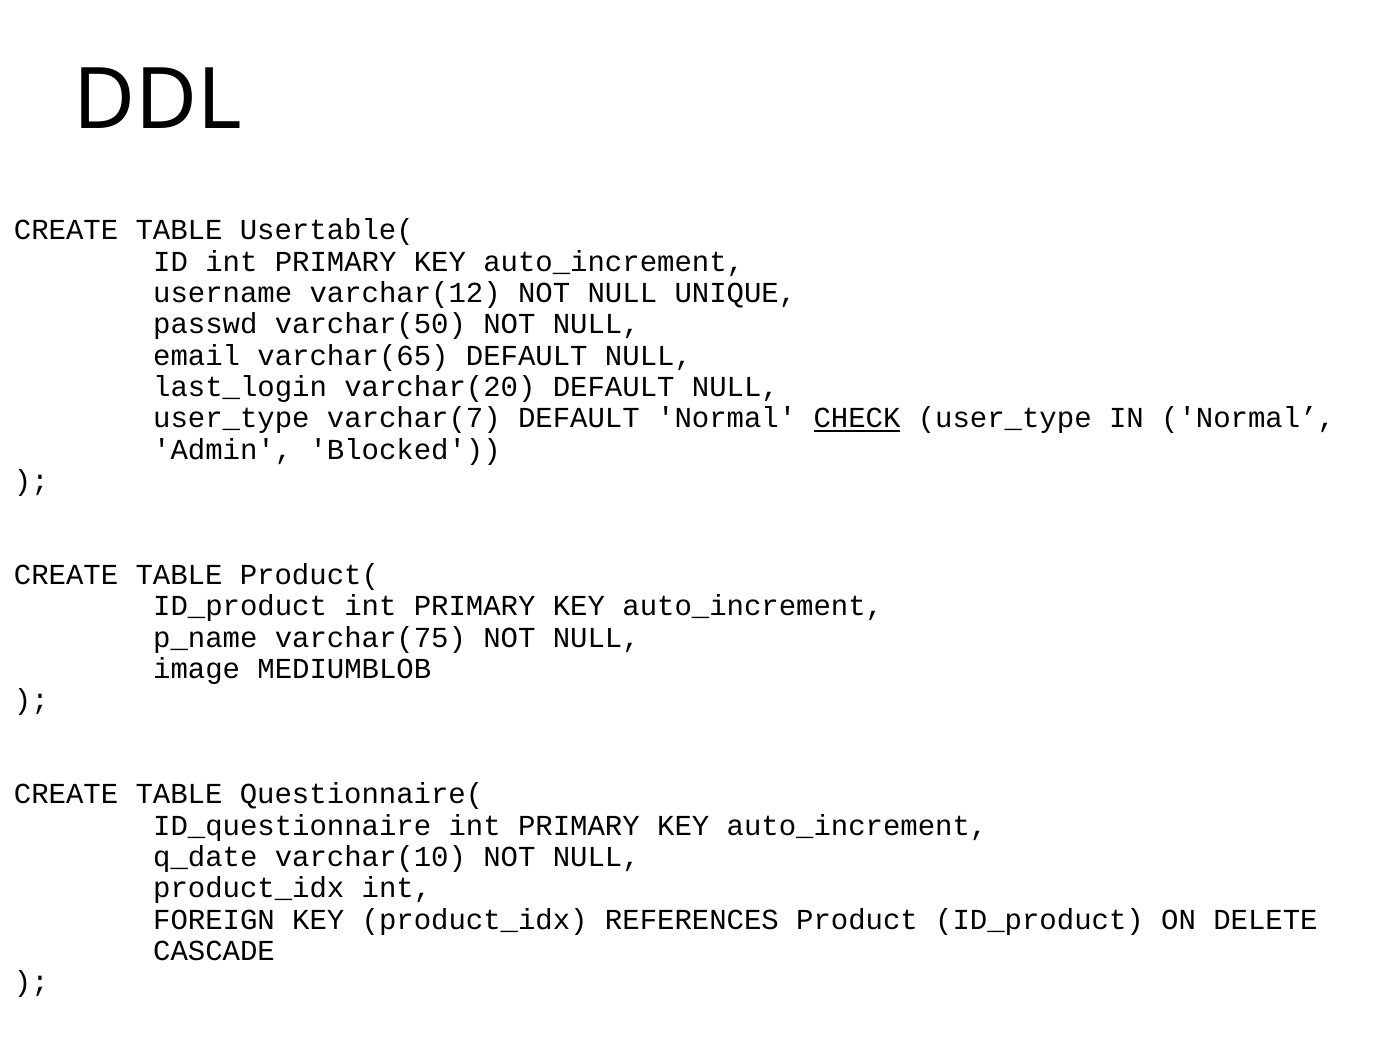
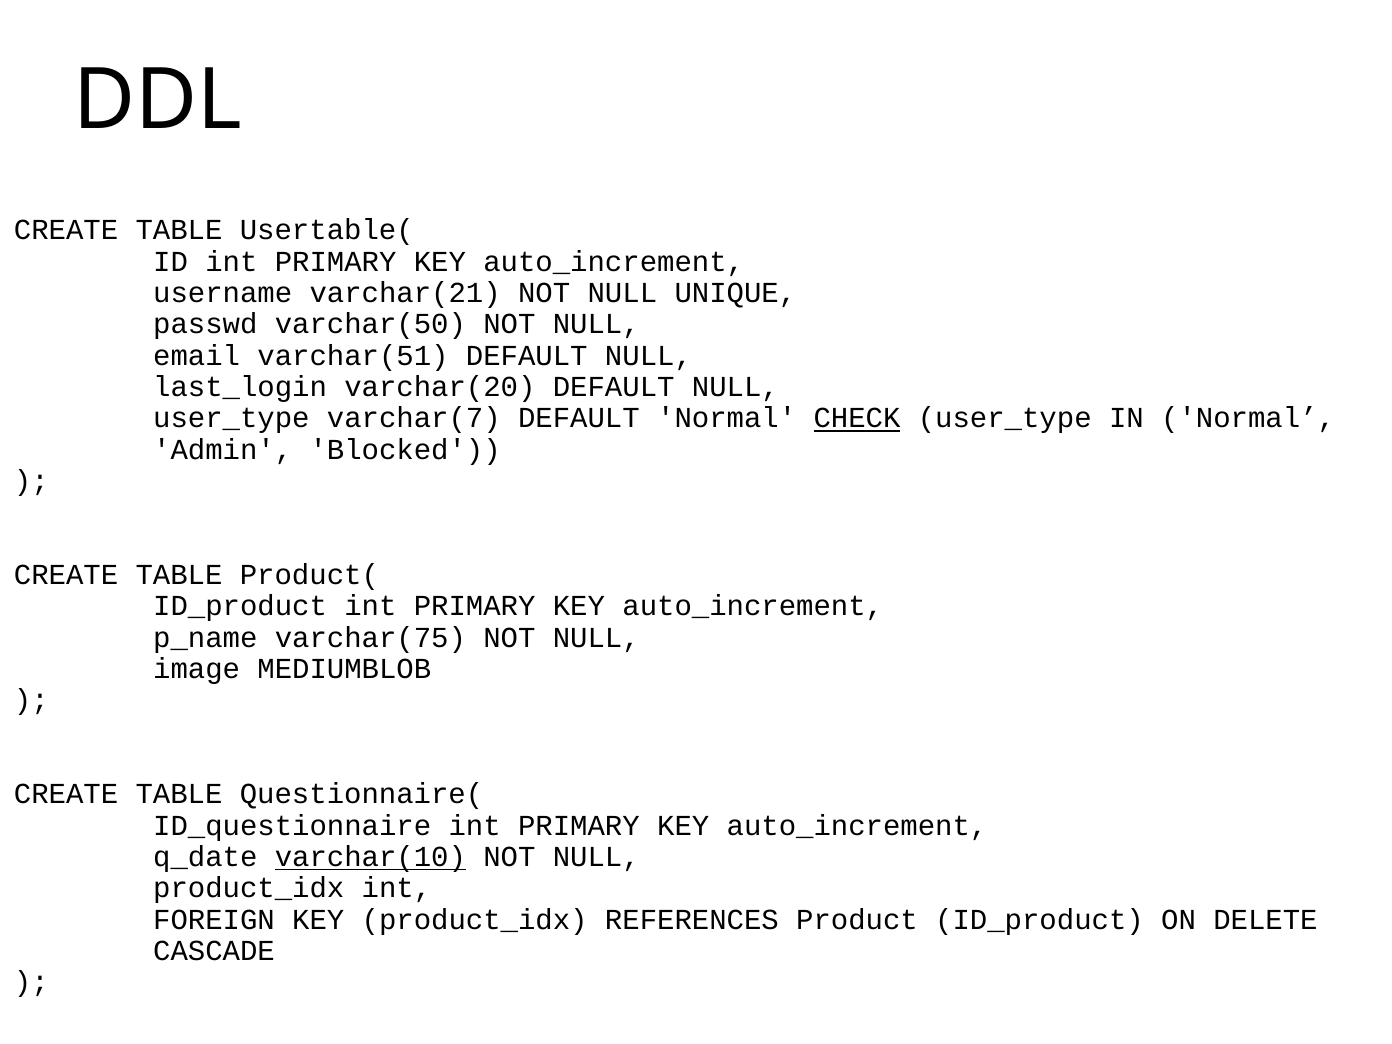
varchar(12: varchar(12 -> varchar(21
varchar(65: varchar(65 -> varchar(51
varchar(10 underline: none -> present
